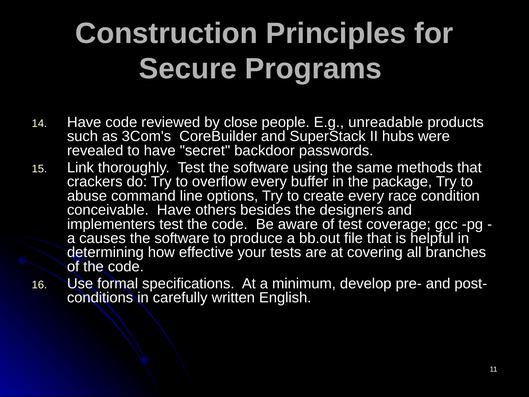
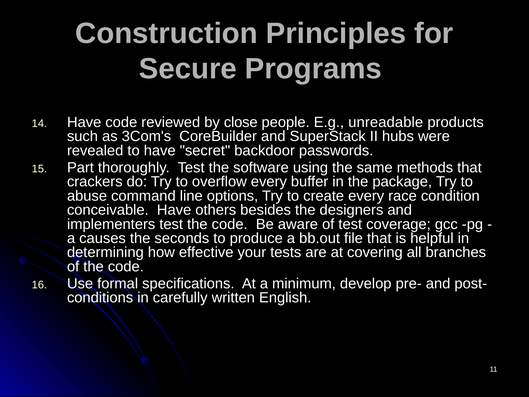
Link: Link -> Part
causes the software: software -> seconds
